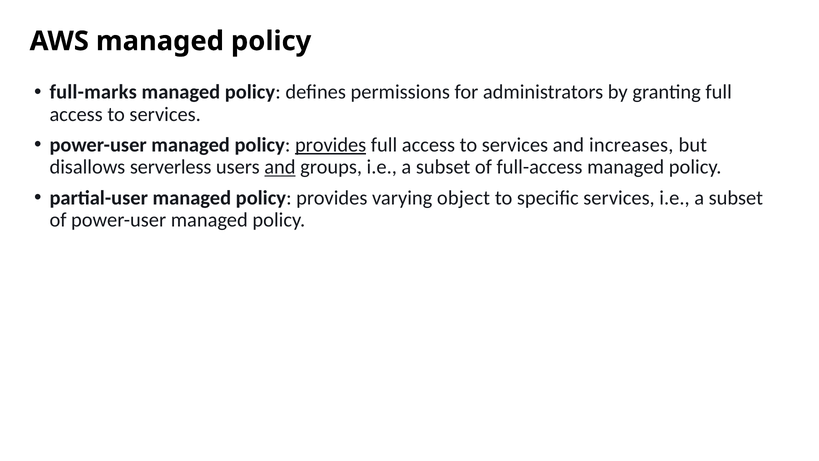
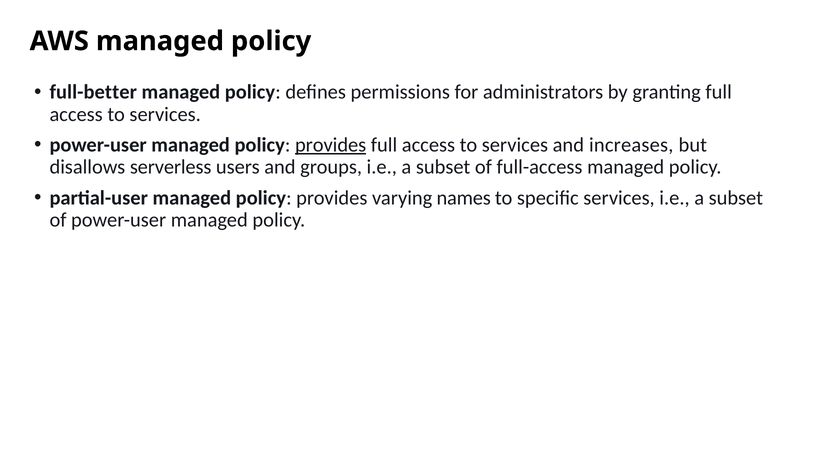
full-marks: full-marks -> full-better
and at (280, 167) underline: present -> none
object: object -> names
